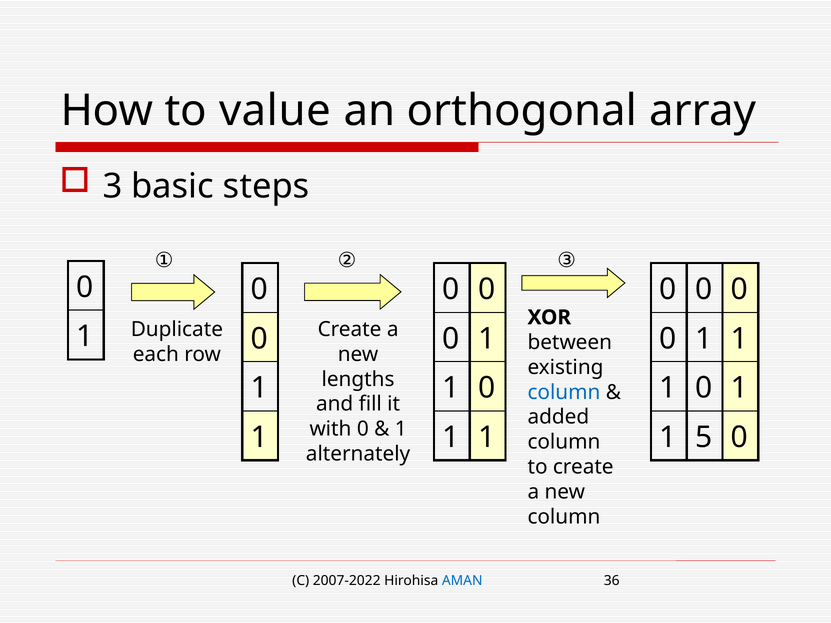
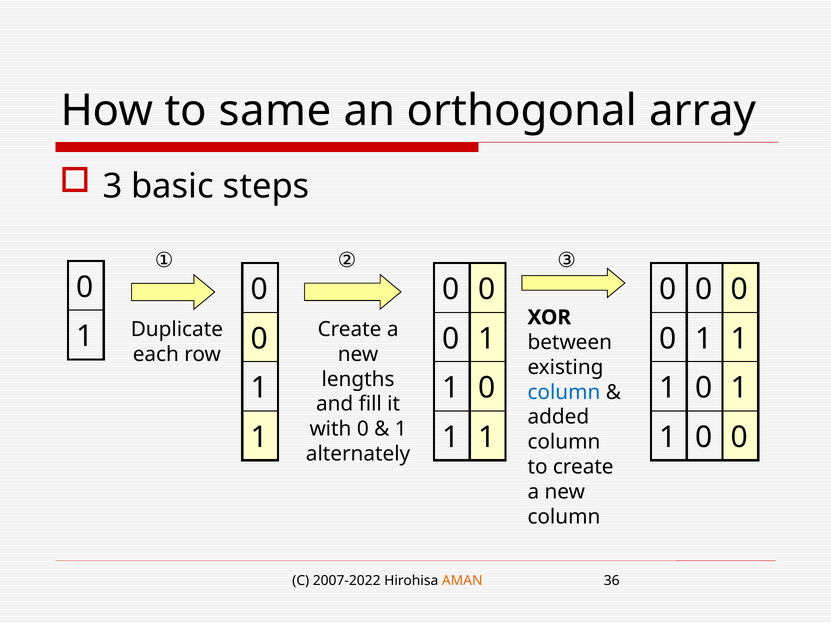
value: value -> same
5 at (704, 438): 5 -> 0
AMAN colour: blue -> orange
